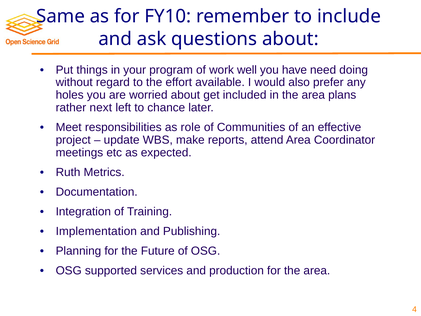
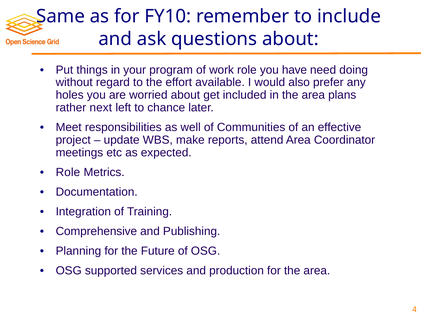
work well: well -> role
role: role -> well
Ruth at (68, 172): Ruth -> Role
Implementation: Implementation -> Comprehensive
